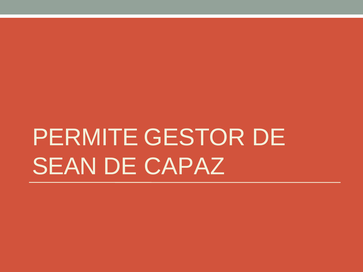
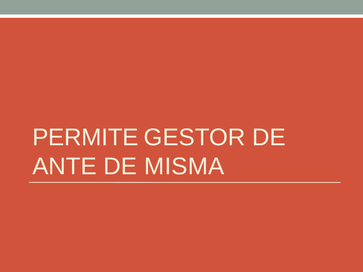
SEAN: SEAN -> ANTE
CAPAZ: CAPAZ -> MISMA
